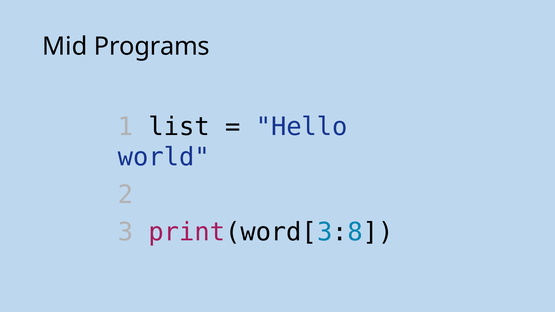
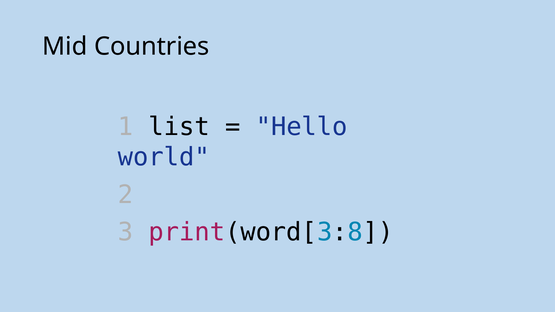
Programs: Programs -> Countries
